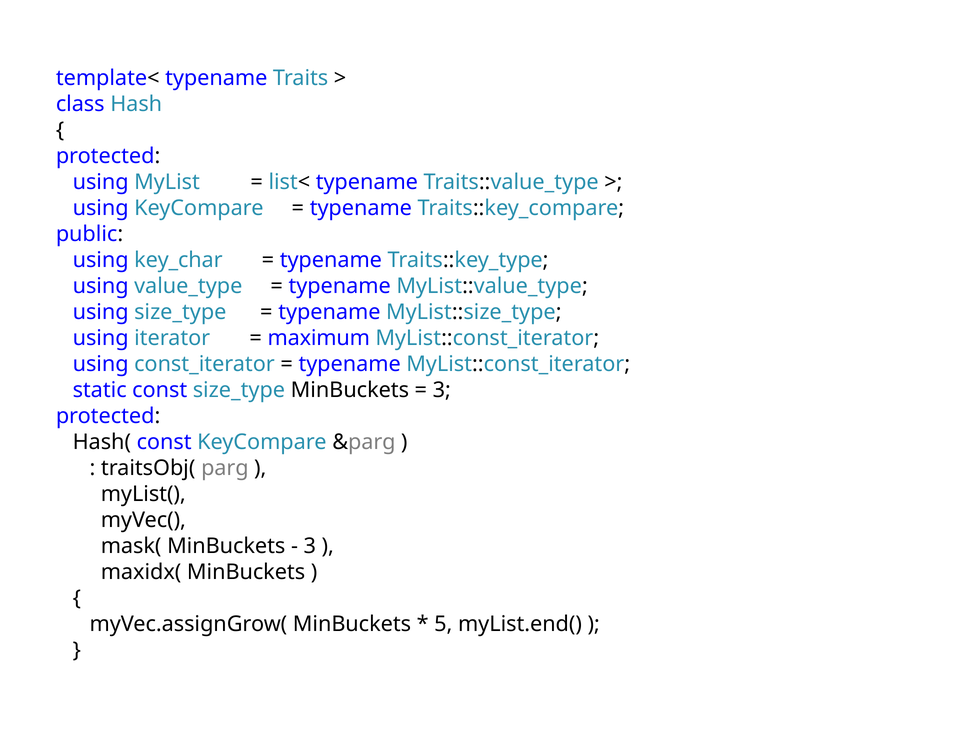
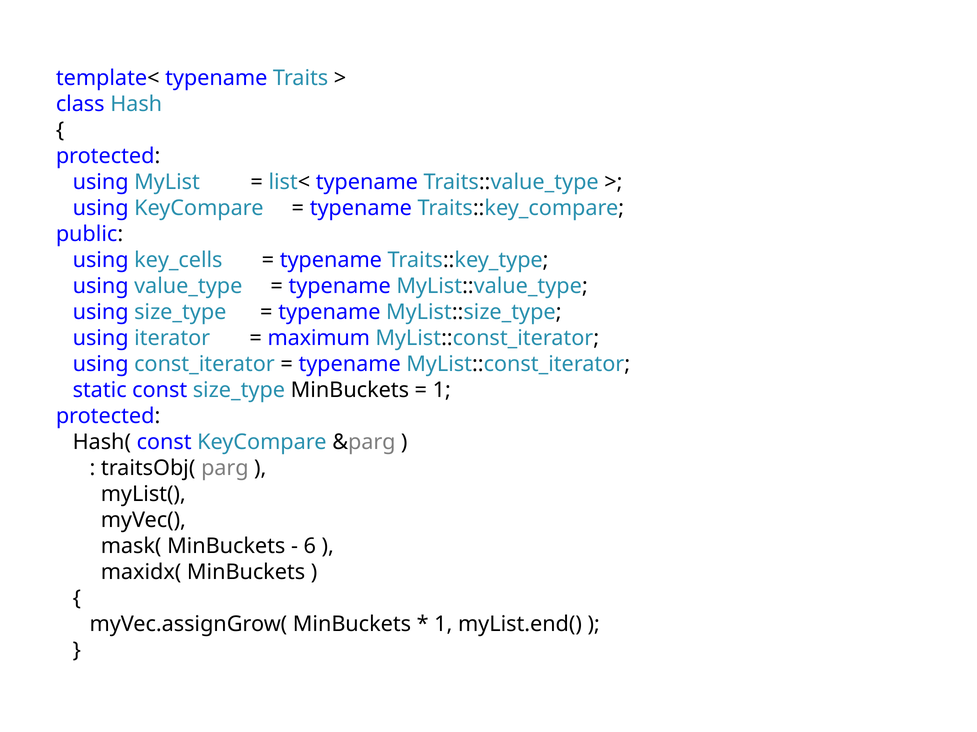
key_char: key_char -> key_cells
3 at (442, 391): 3 -> 1
3 at (310, 547): 3 -> 6
5 at (443, 625): 5 -> 1
